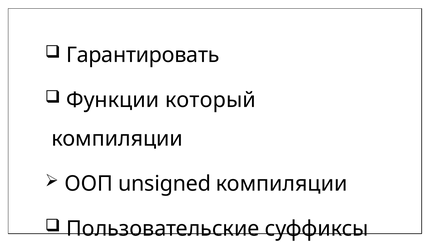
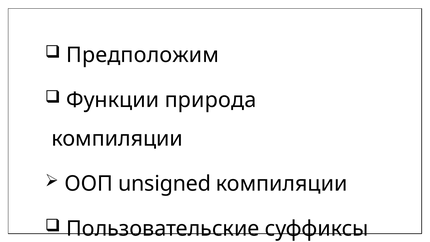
Гарантировать: Гарантировать -> Предположим
который: который -> природа
